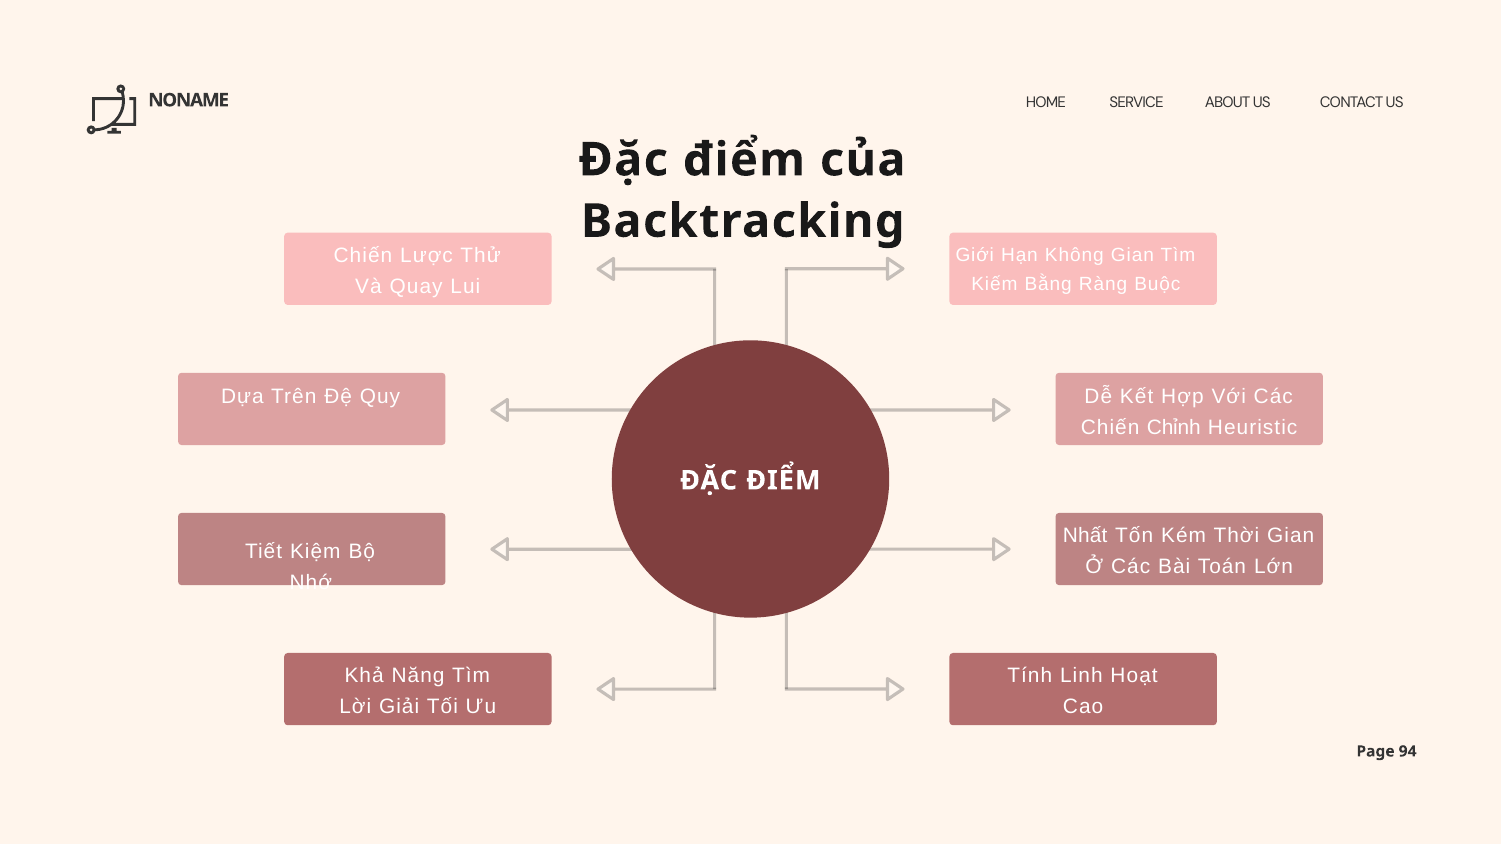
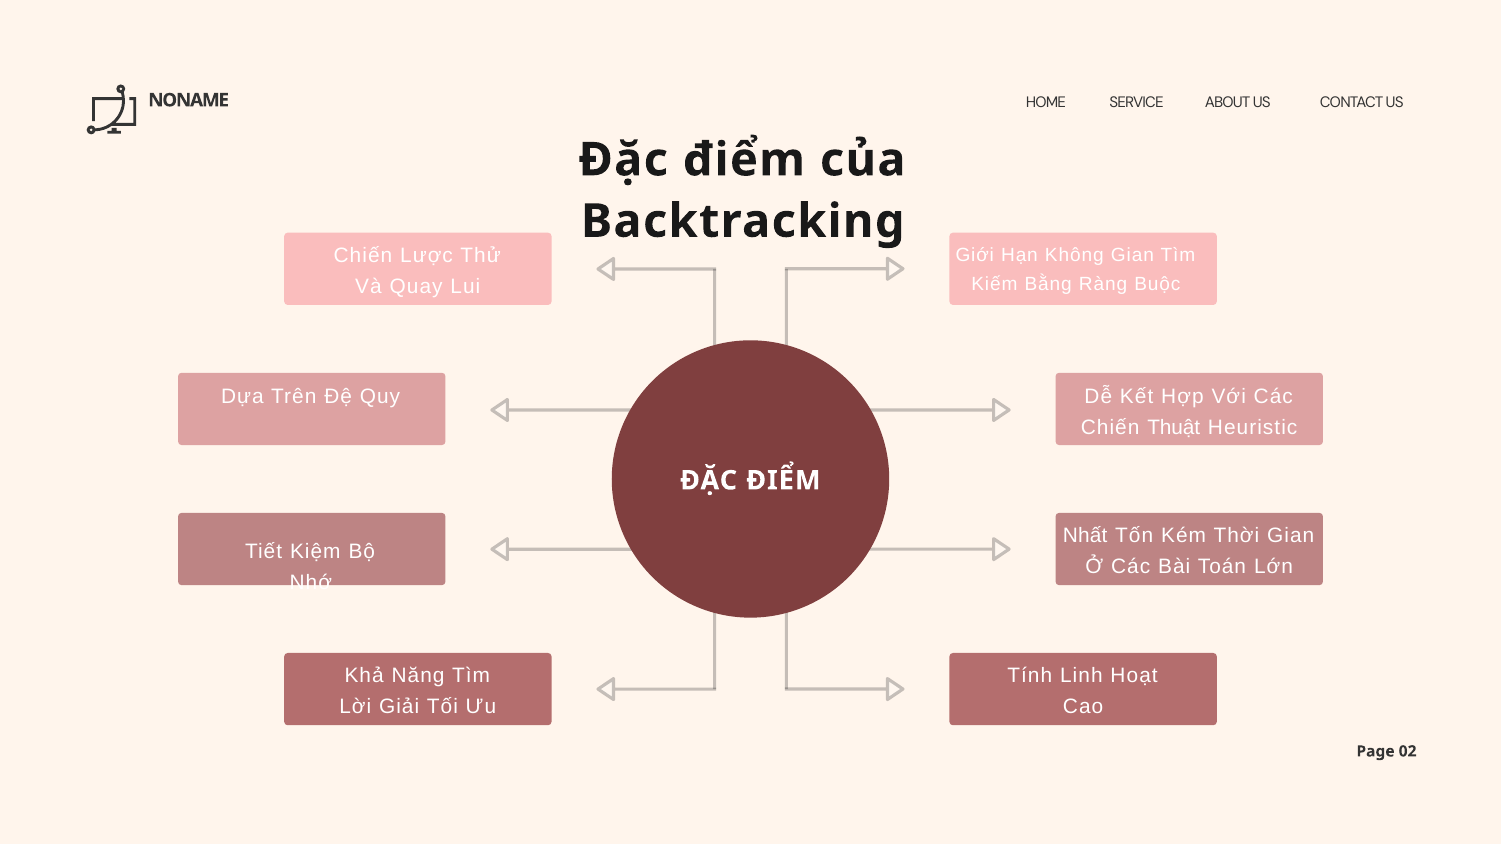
Chỉnh: Chỉnh -> Thuật
94: 94 -> 02
